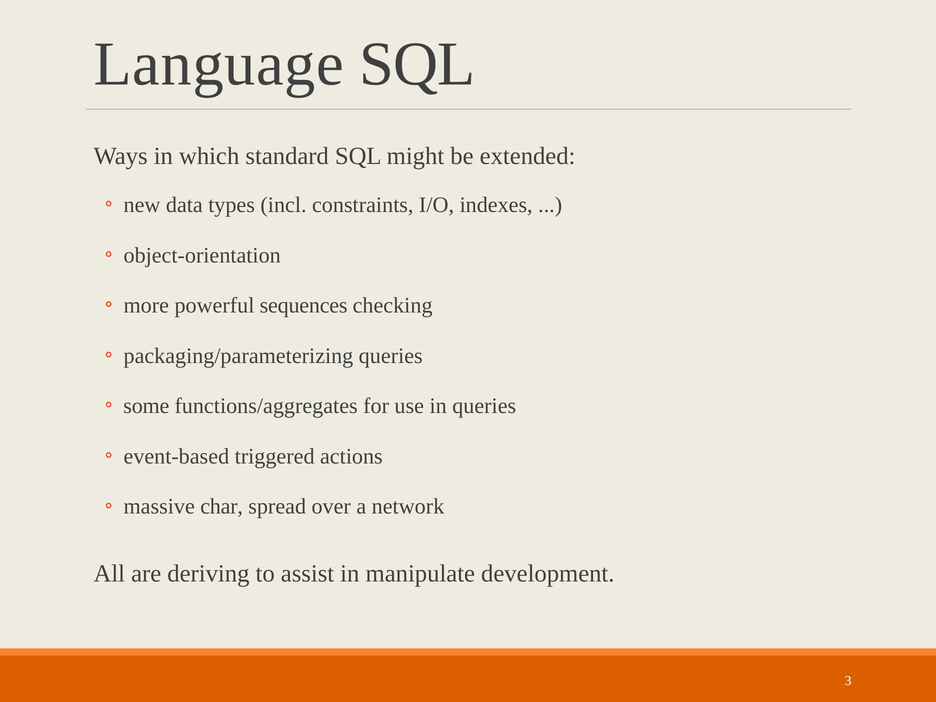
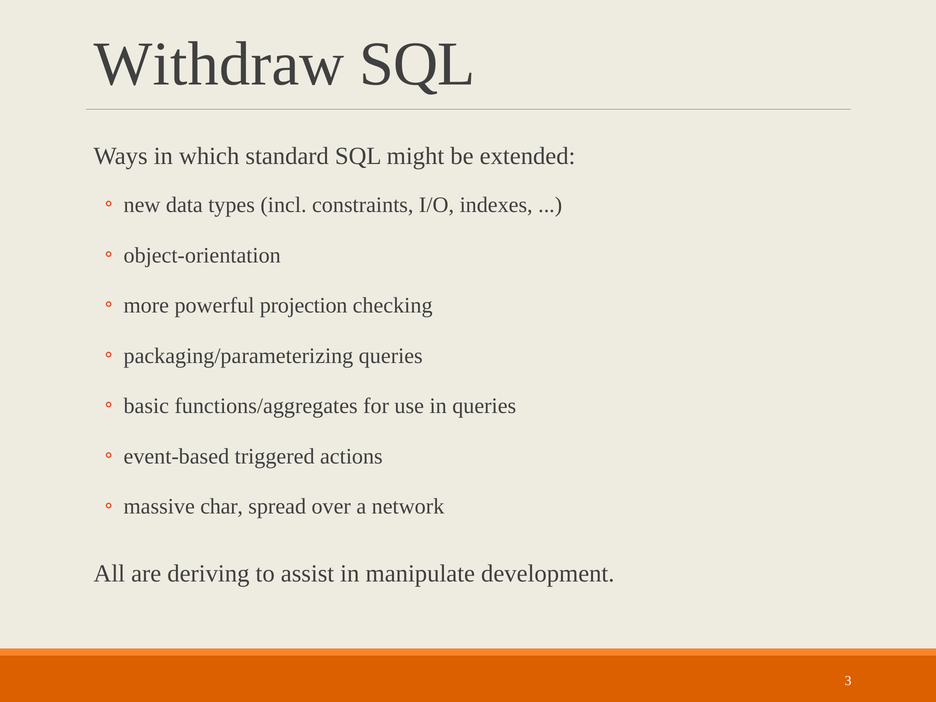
Language: Language -> Withdraw
sequences: sequences -> projection
some: some -> basic
